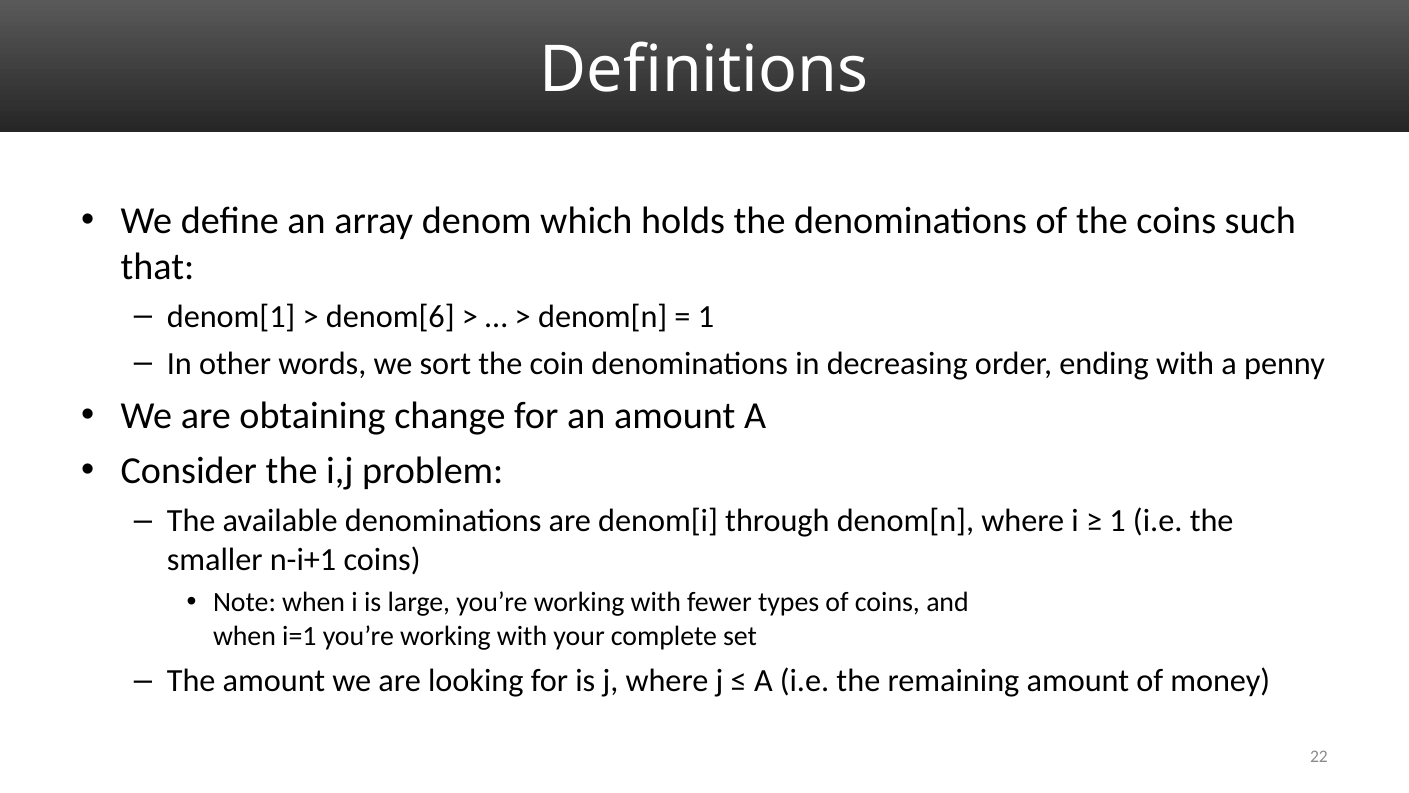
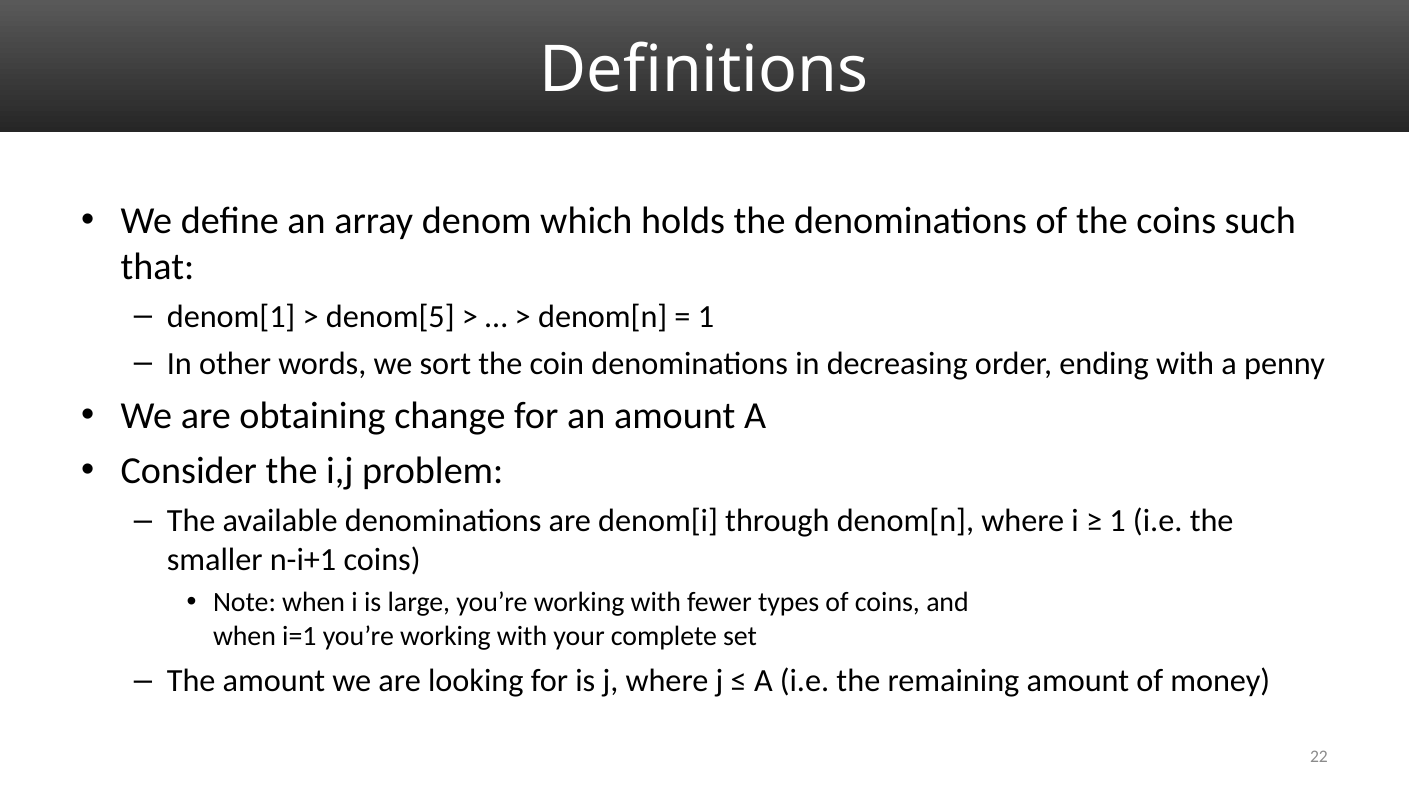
denom[6: denom[6 -> denom[5
